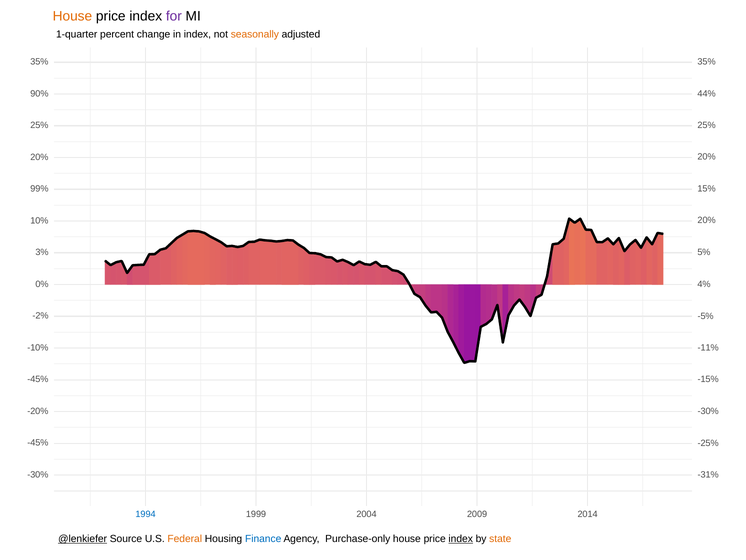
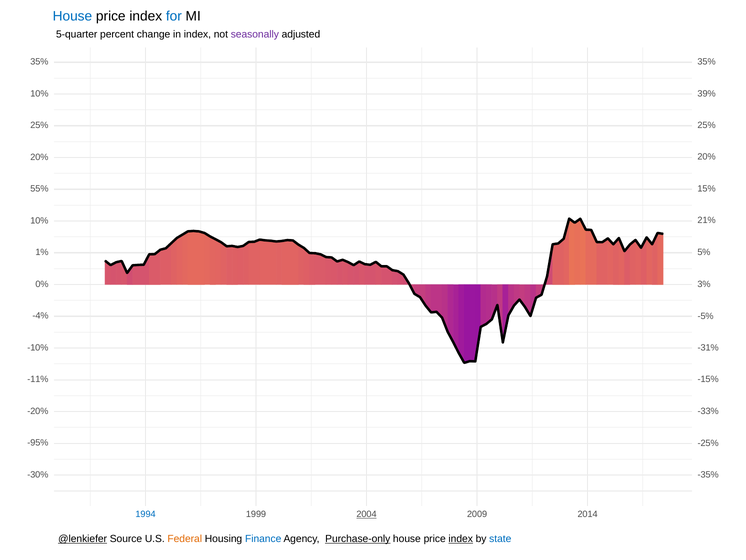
House at (72, 16) colour: orange -> blue
for colour: purple -> blue
1-quarter: 1-quarter -> 5-quarter
seasonally colour: orange -> purple
90% at (39, 93): 90% -> 10%
44%: 44% -> 39%
99%: 99% -> 55%
20% at (707, 220): 20% -> 21%
3%: 3% -> 1%
4%: 4% -> 3%
-2%: -2% -> -4%
-11%: -11% -> -31%
-45% at (38, 379): -45% -> -11%
-30% at (708, 411): -30% -> -33%
-45% at (38, 443): -45% -> -95%
-31%: -31% -> -35%
2004 underline: none -> present
Purchase-only underline: none -> present
state colour: orange -> blue
